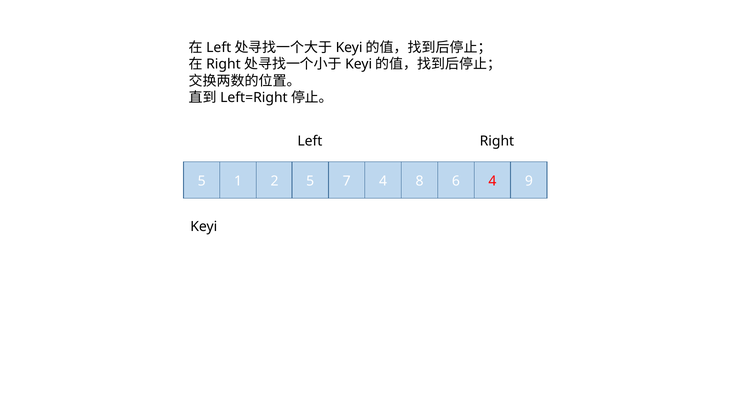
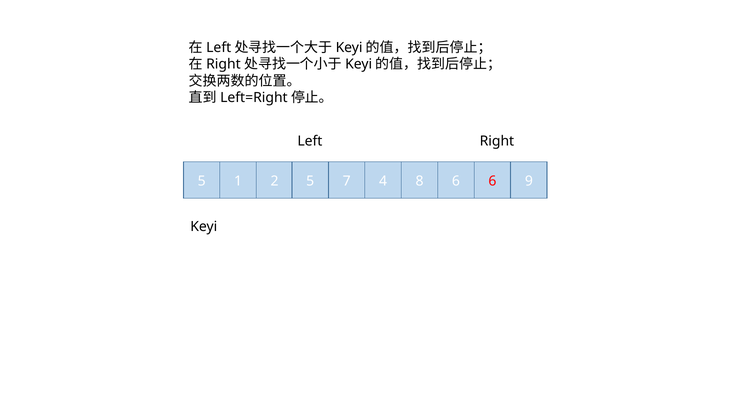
6 4: 4 -> 6
